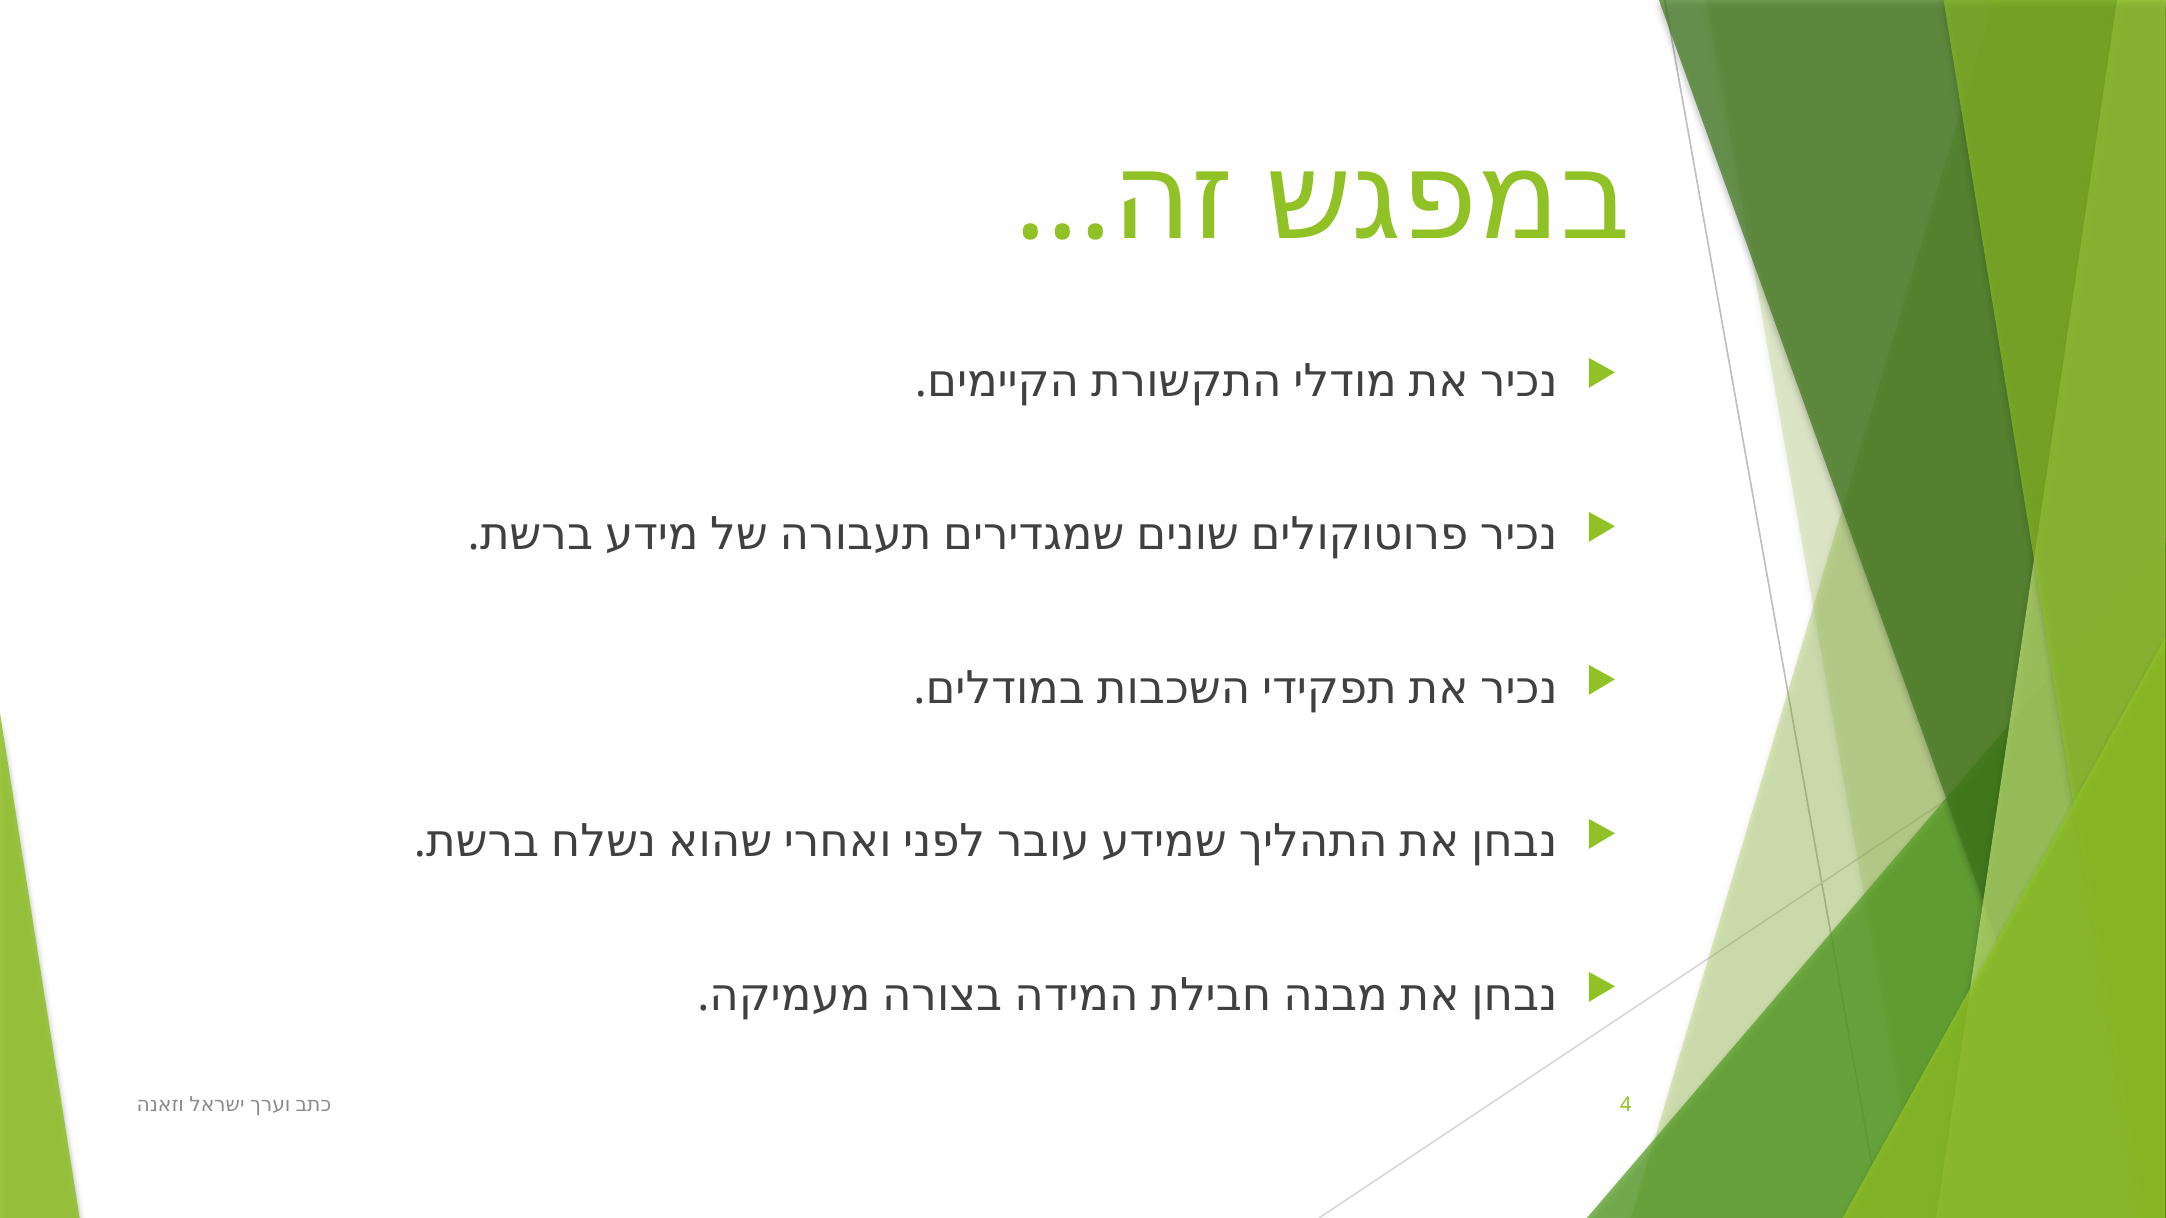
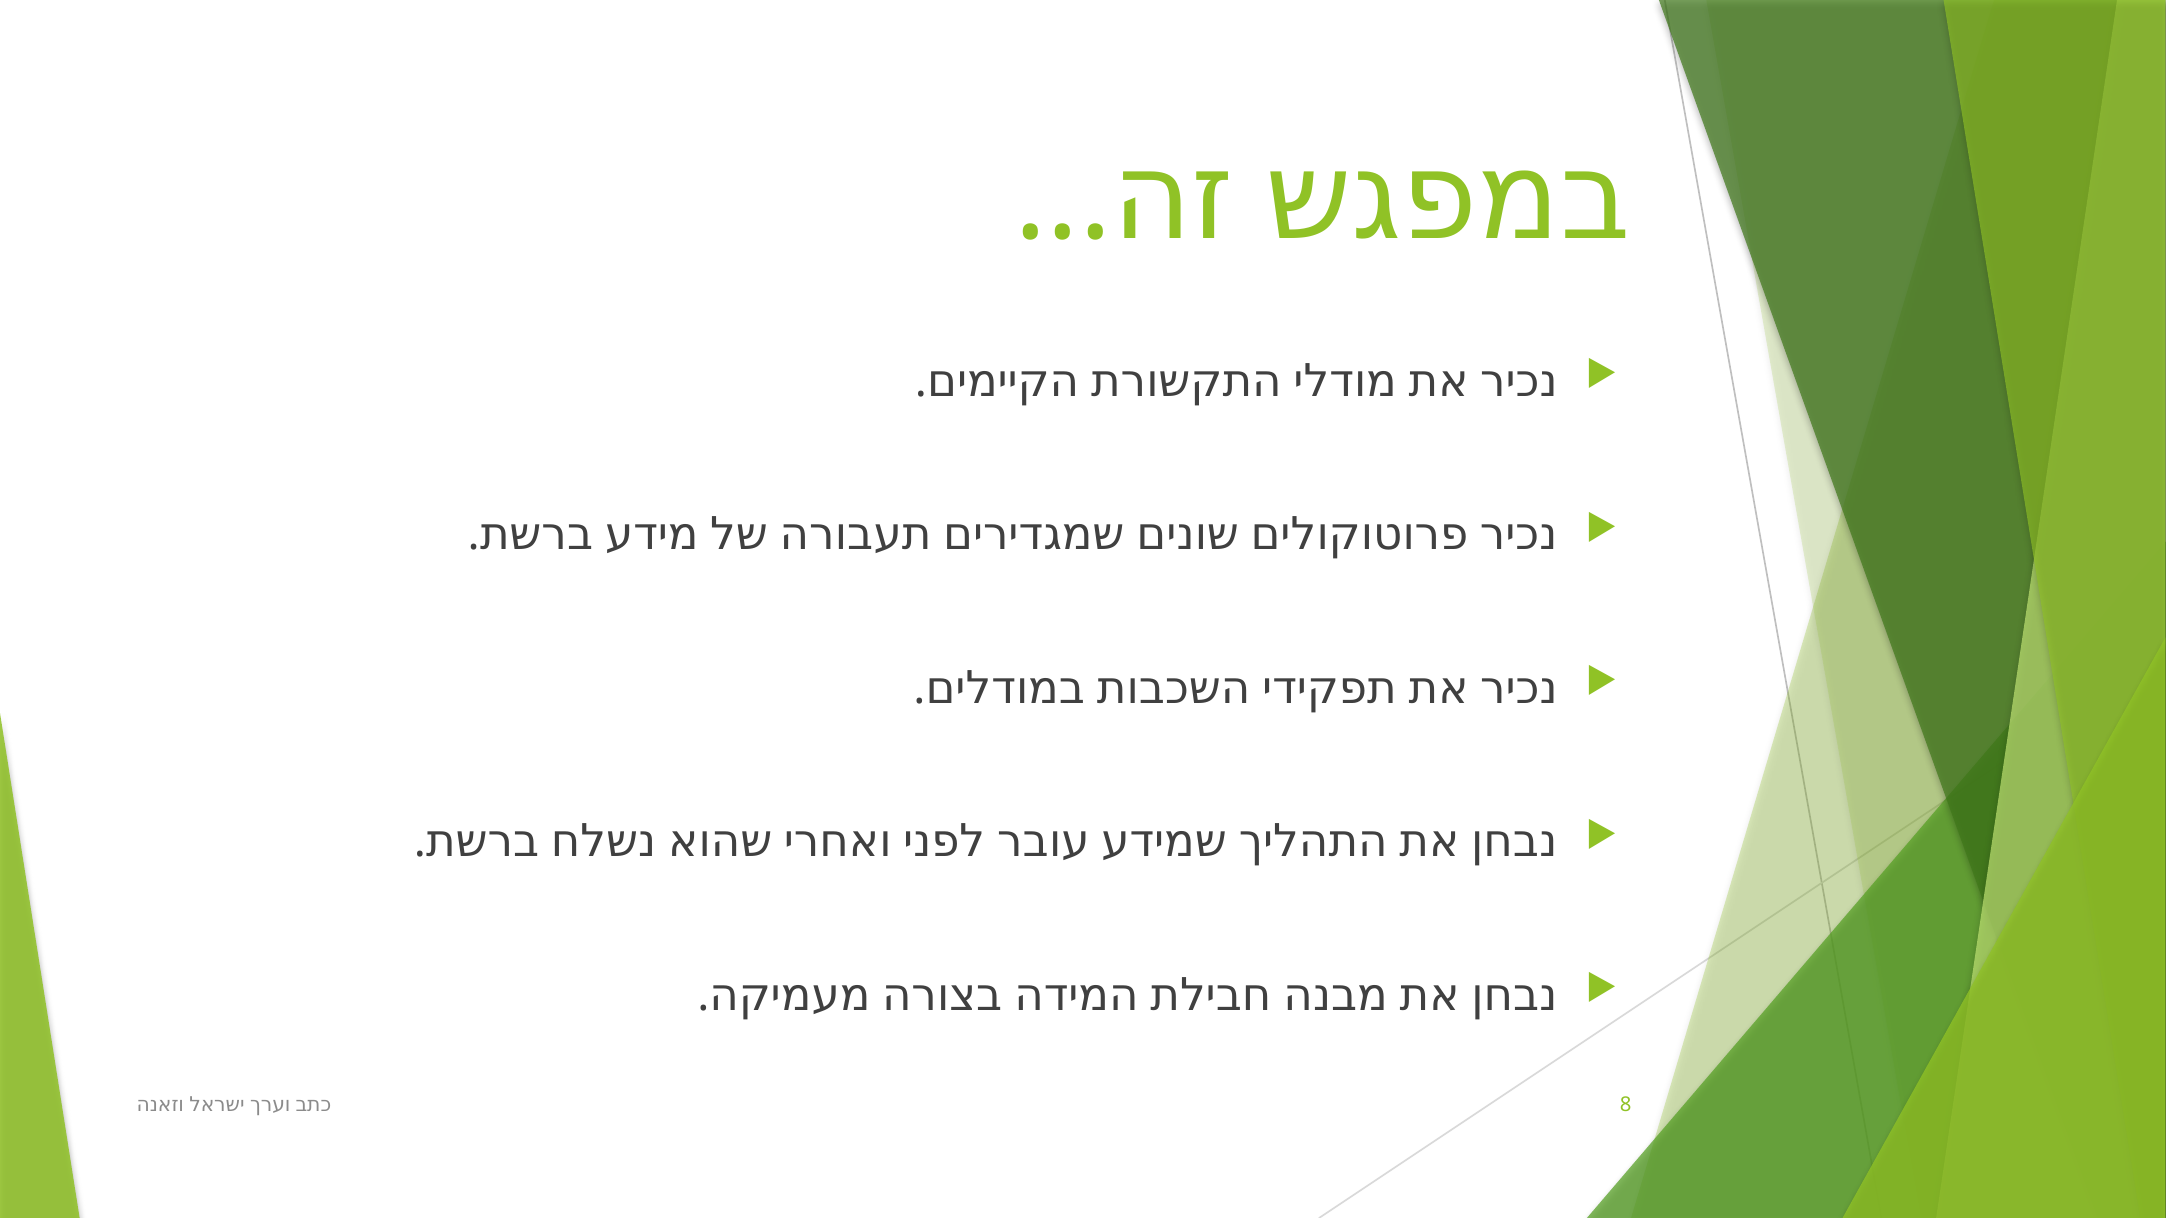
4: 4 -> 8
